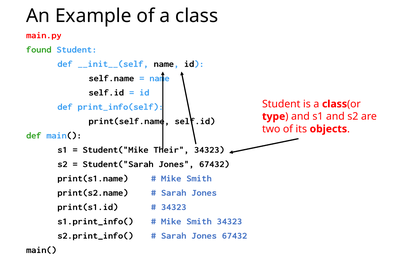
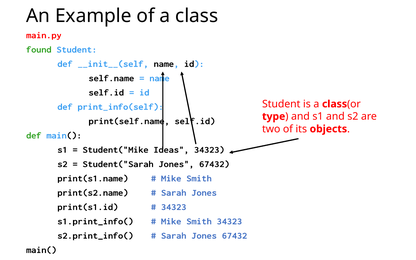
Their: Their -> Ideas
